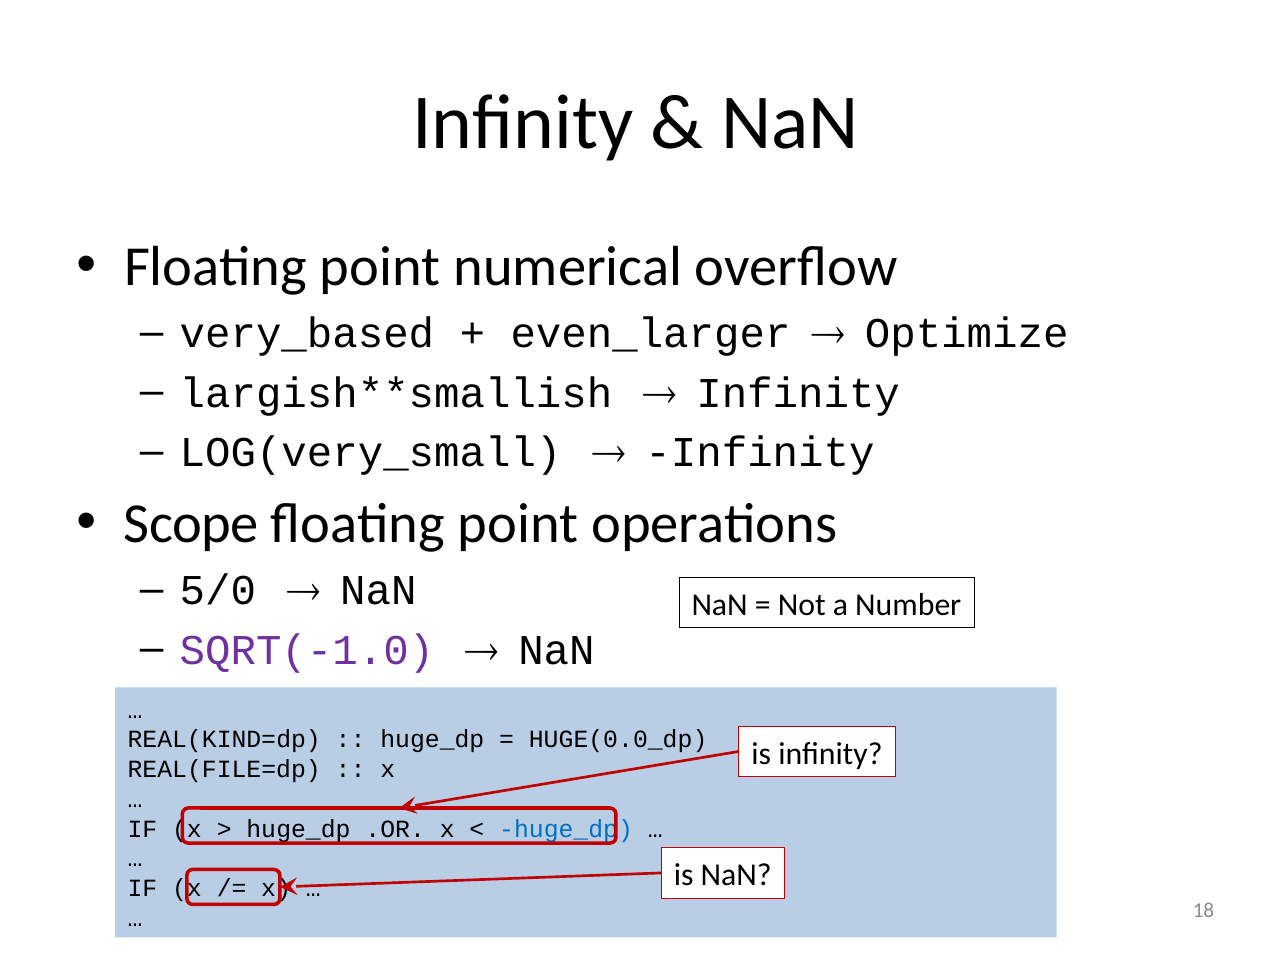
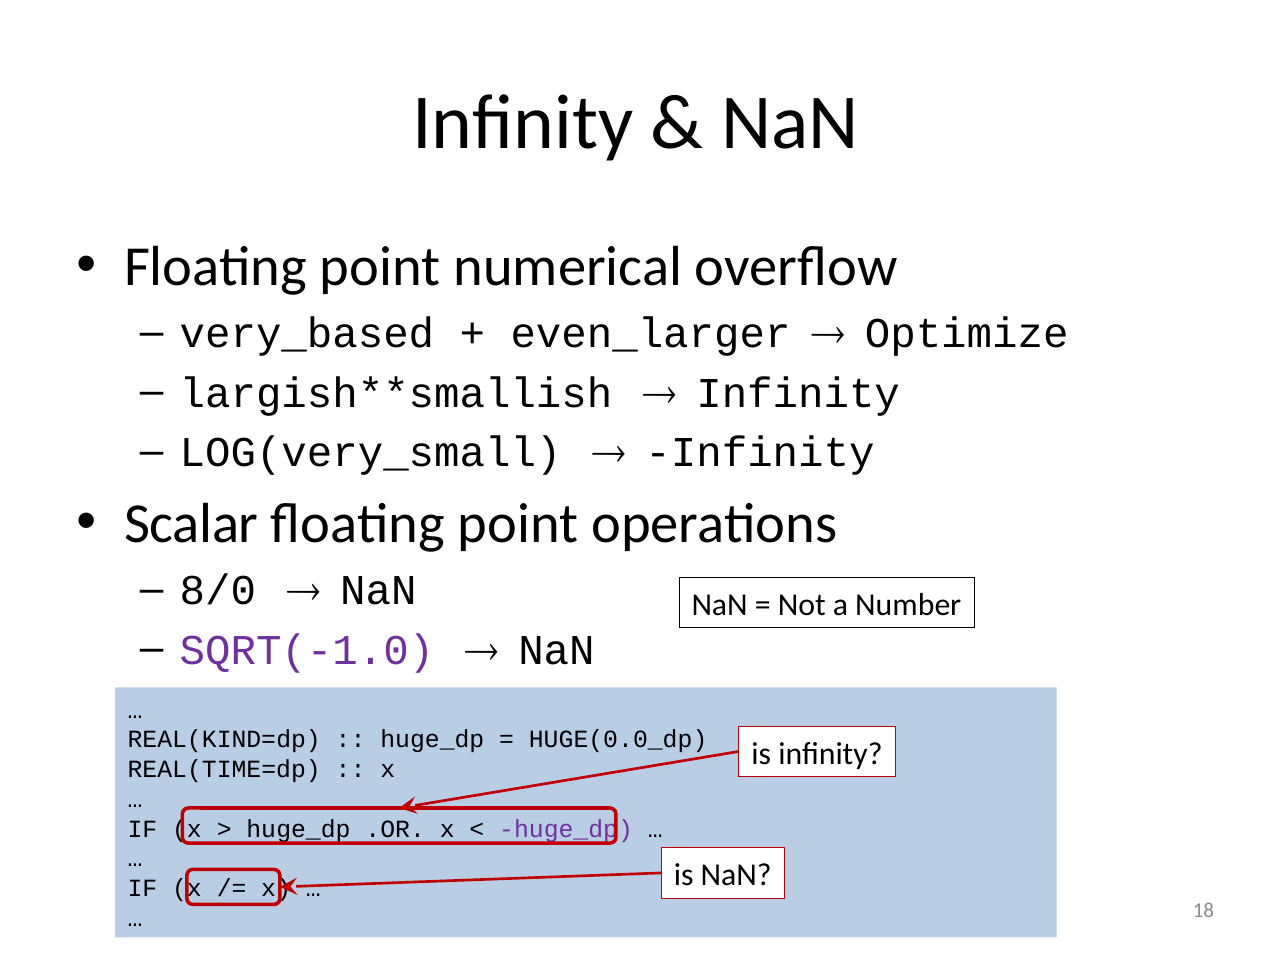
Scope: Scope -> Scalar
5/0: 5/0 -> 8/0
REAL(FILE=dp: REAL(FILE=dp -> REAL(TIME=dp
huge_dp at (566, 829) colour: blue -> purple
